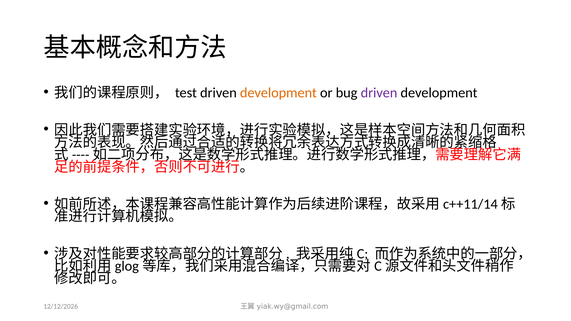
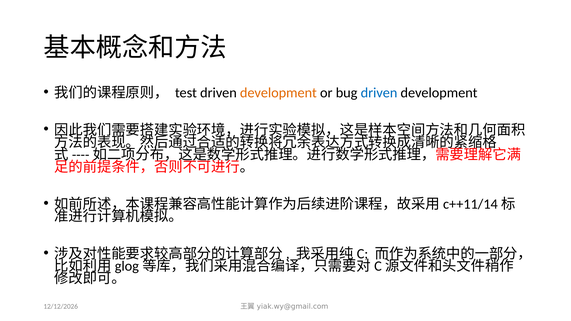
driven at (379, 93) colour: purple -> blue
